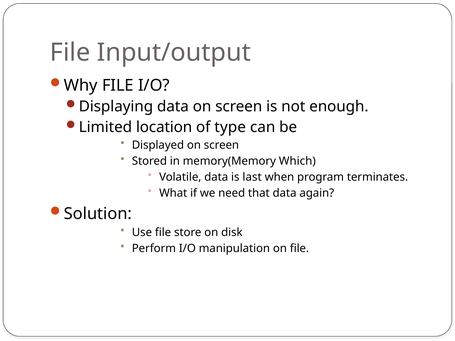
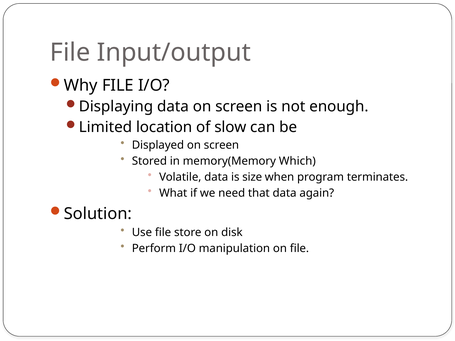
type: type -> slow
last: last -> size
